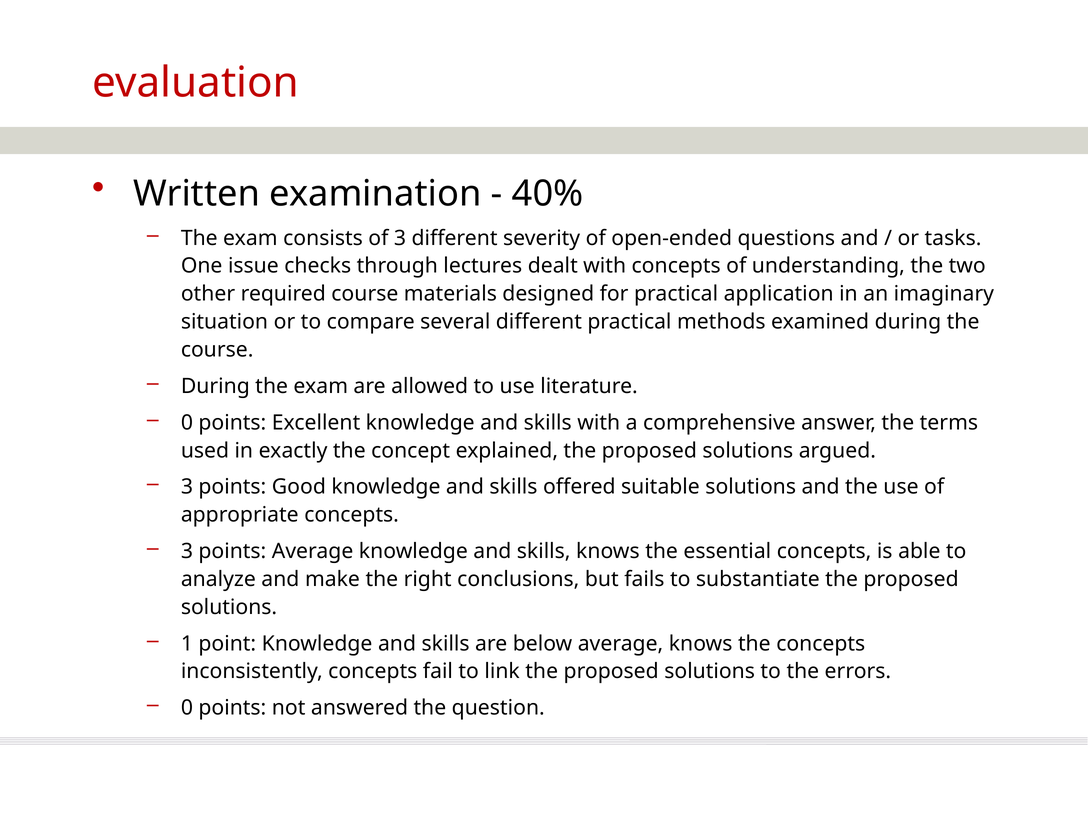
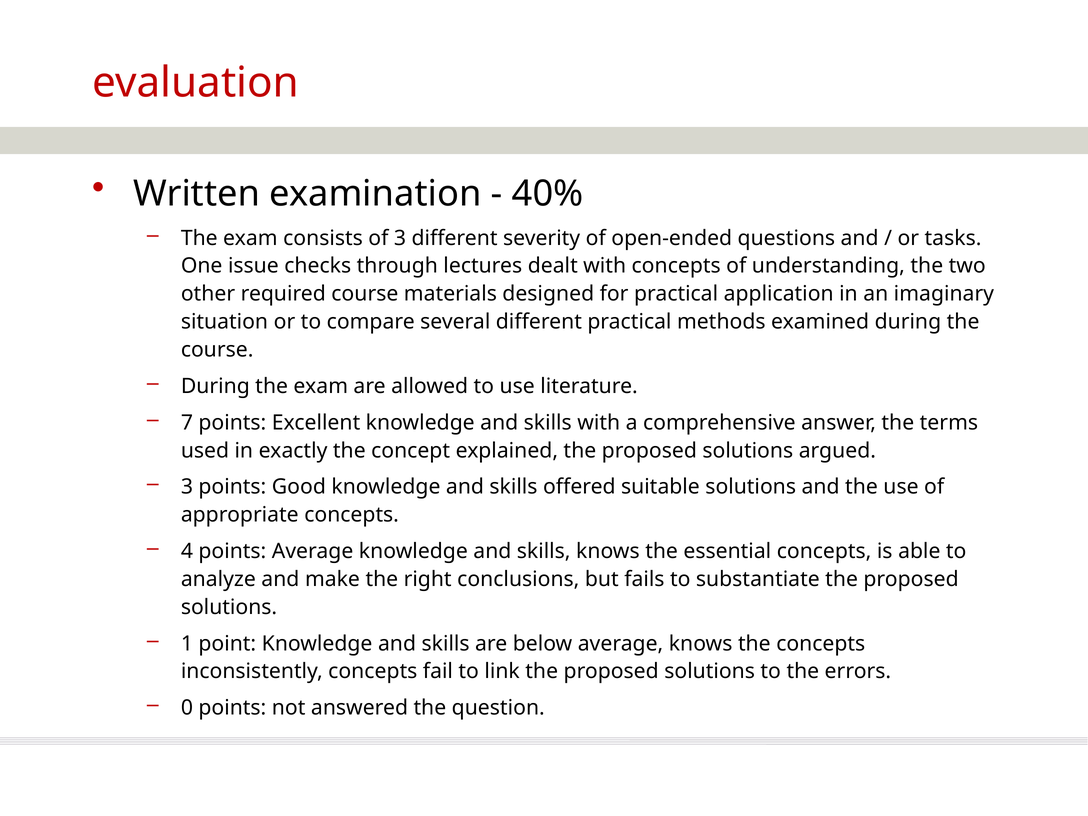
0 at (187, 423): 0 -> 7
3 at (187, 551): 3 -> 4
